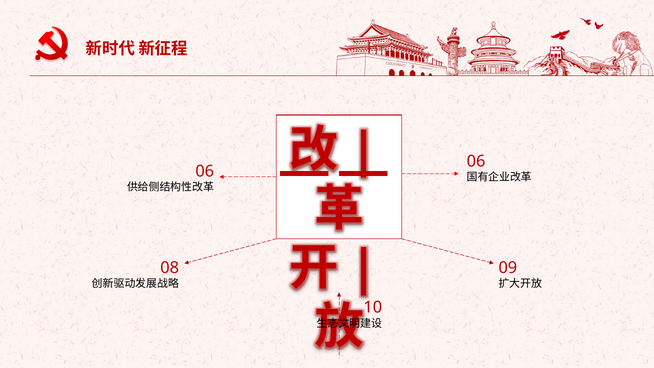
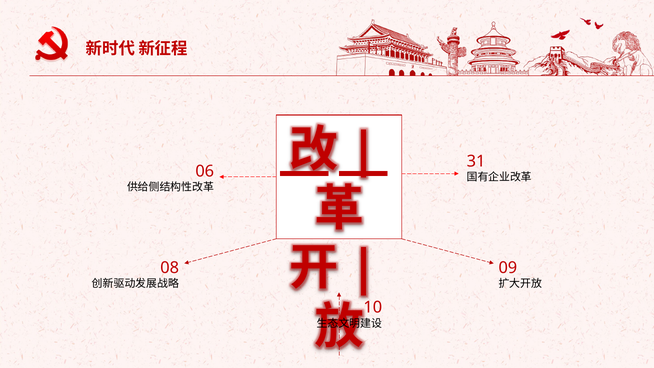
06 at (476, 161): 06 -> 31
